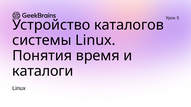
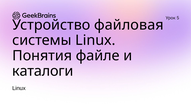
каталогов: каталогов -> файловая
время: время -> файле
